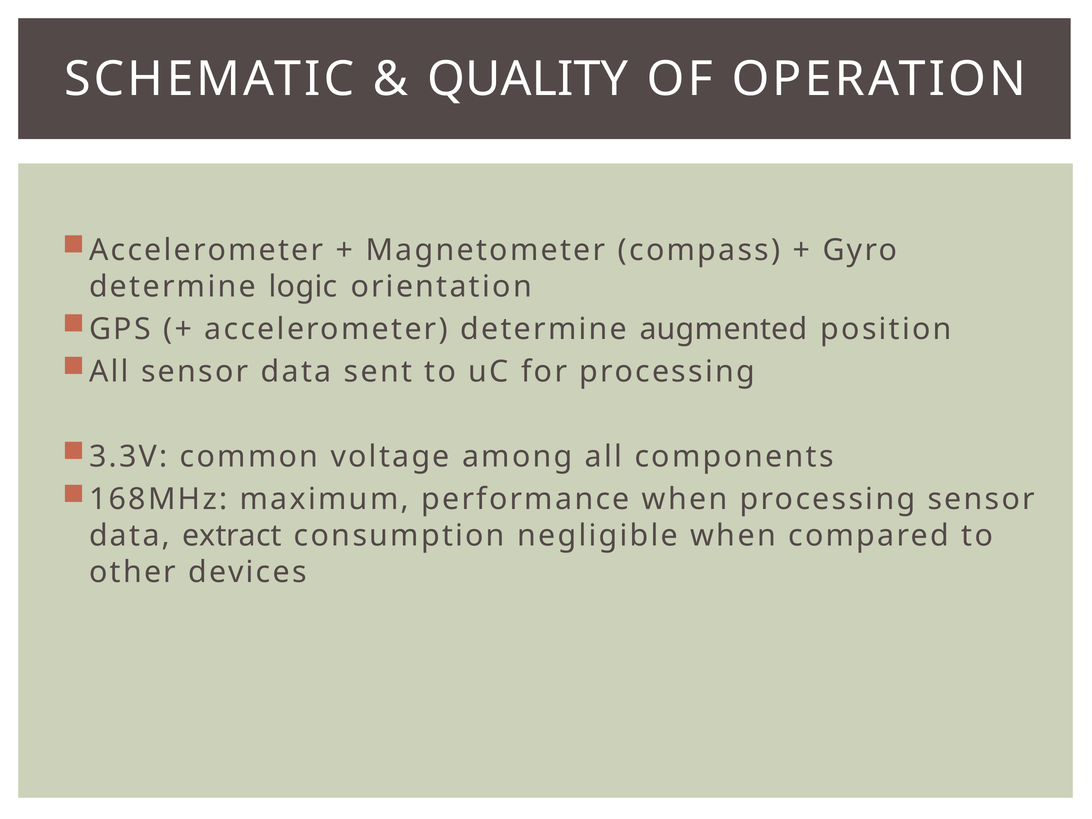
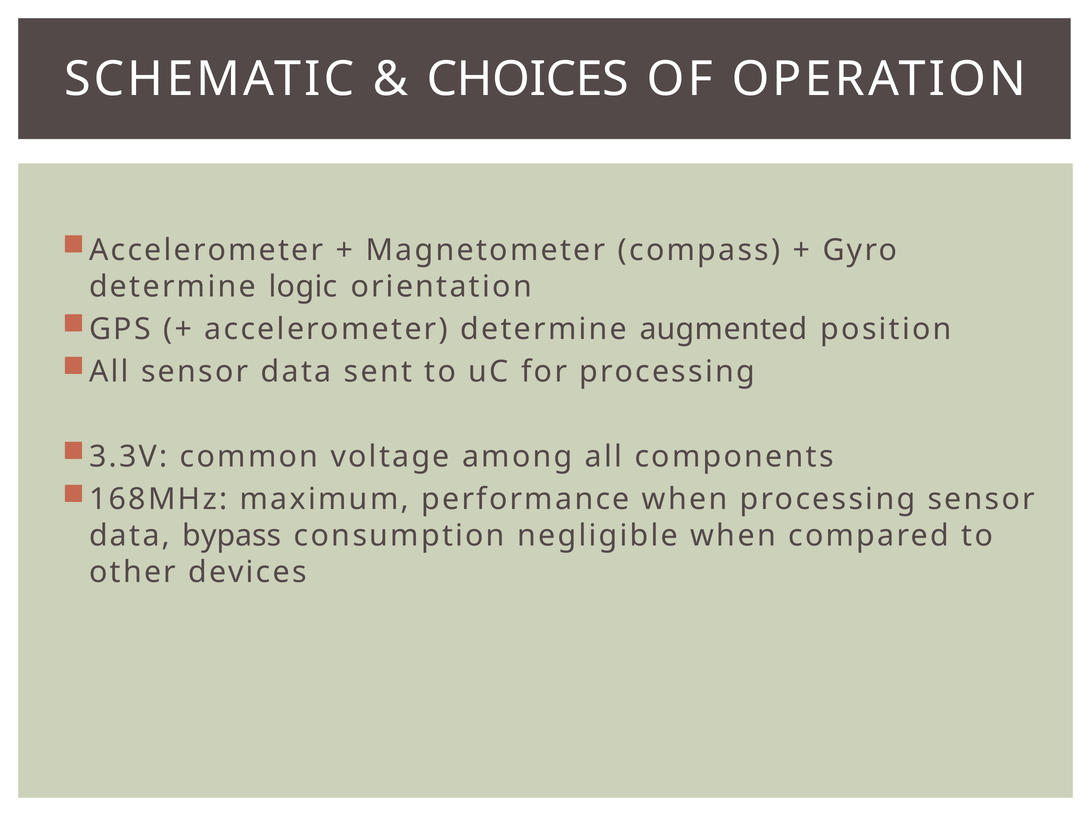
QUALITY: QUALITY -> CHOICES
extract: extract -> bypass
